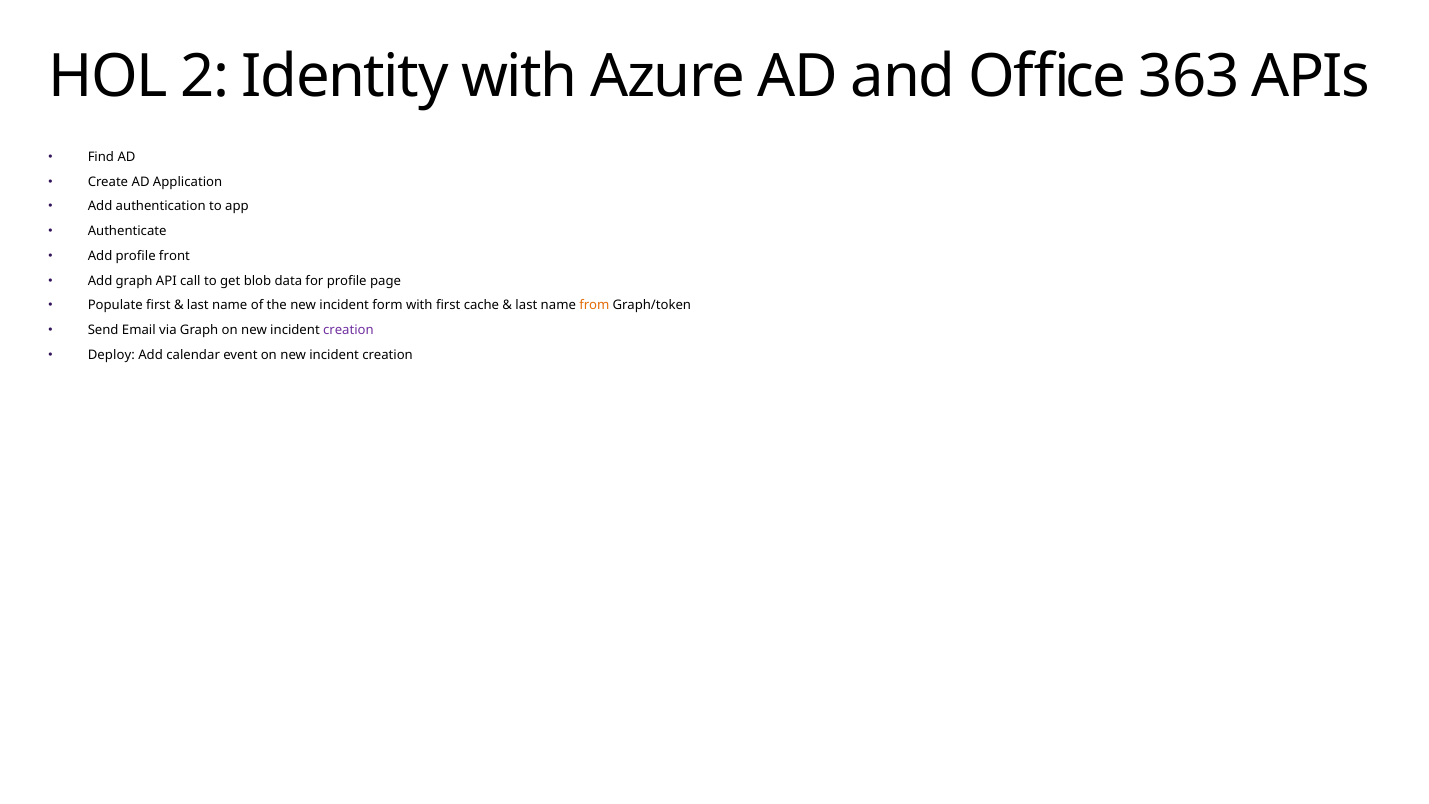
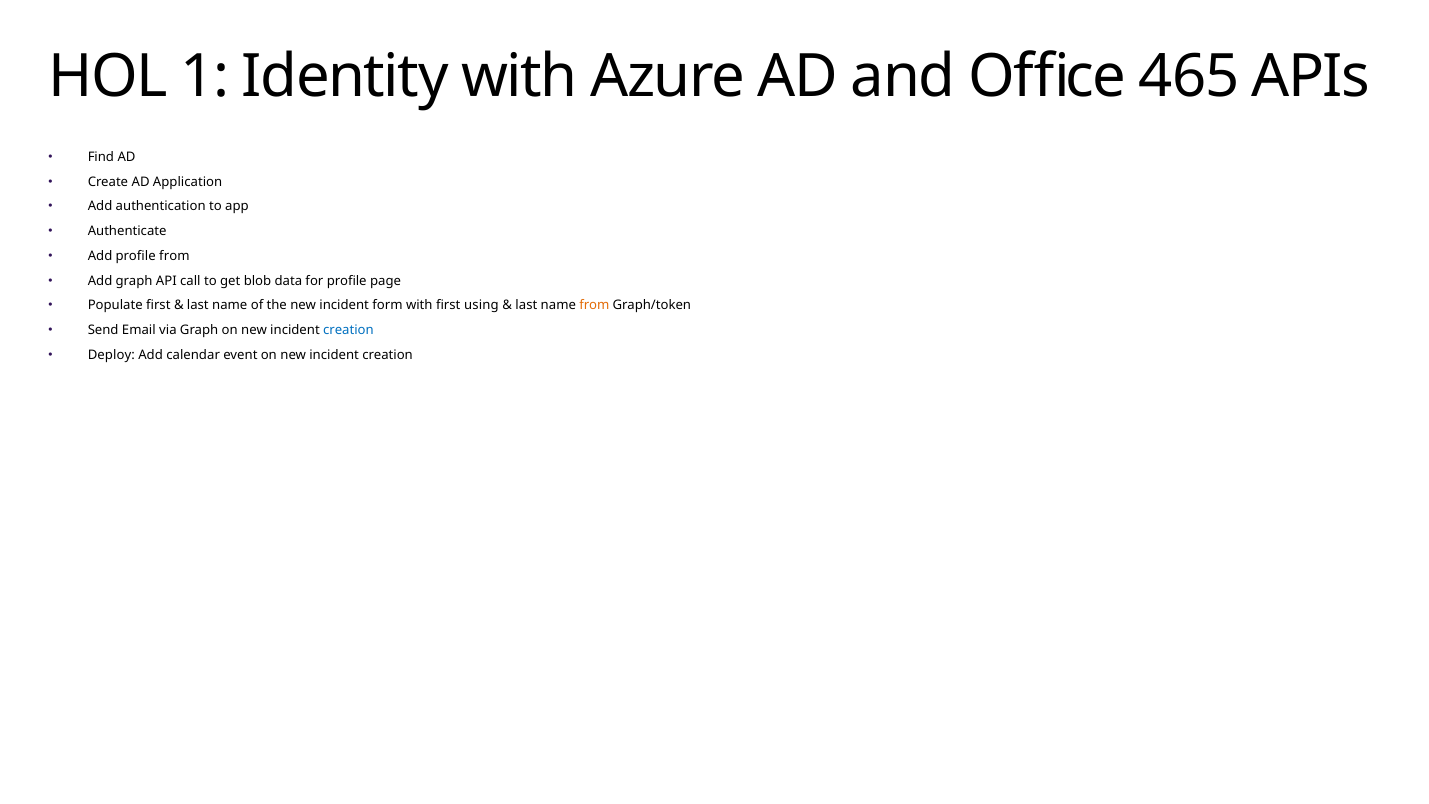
2: 2 -> 1
363: 363 -> 465
profile front: front -> from
cache: cache -> using
creation at (348, 330) colour: purple -> blue
